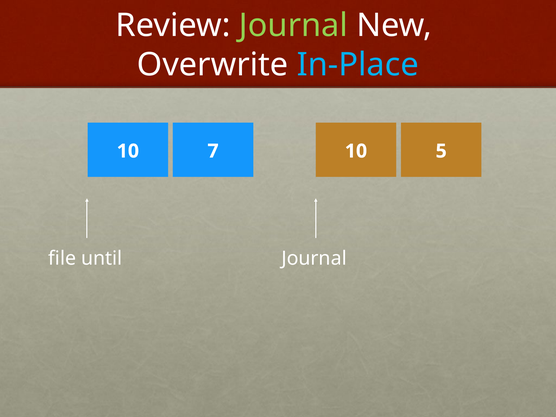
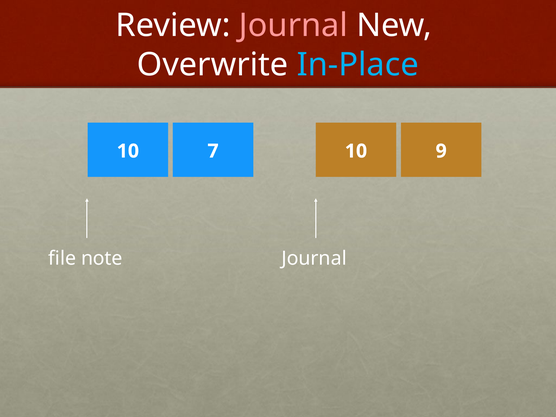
Journal at (293, 26) colour: light green -> pink
5: 5 -> 9
until: until -> note
